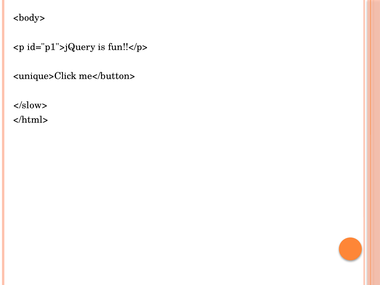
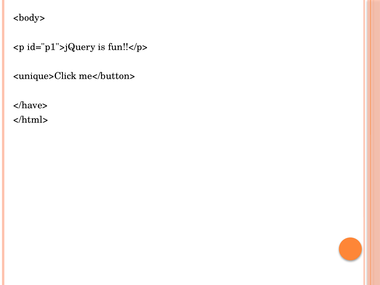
</slow>: </slow> -> </have>
